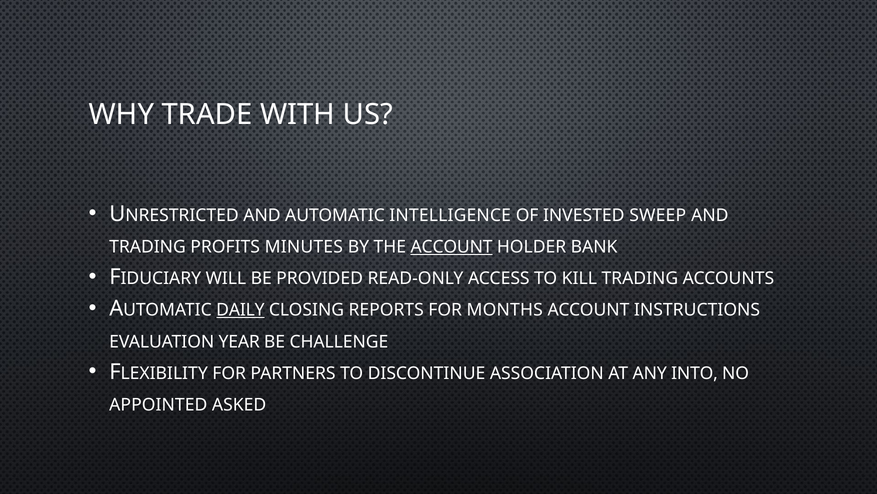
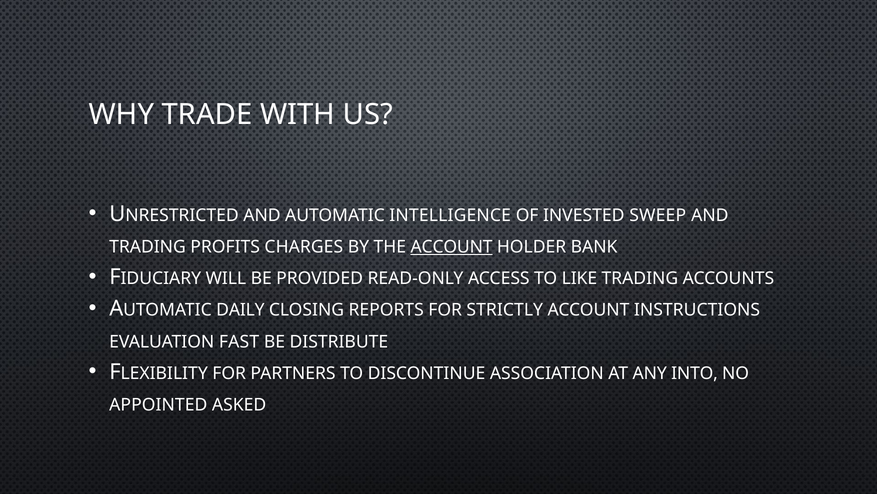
MINUTES: MINUTES -> CHARGES
KILL: KILL -> LIKE
DAILY underline: present -> none
MONTHS: MONTHS -> STRICTLY
YEAR: YEAR -> FAST
CHALLENGE: CHALLENGE -> DISTRIBUTE
